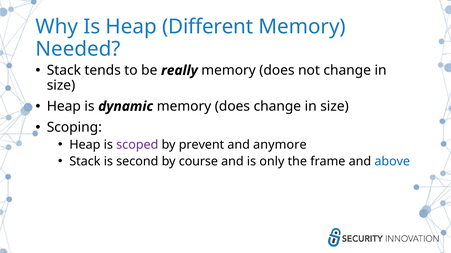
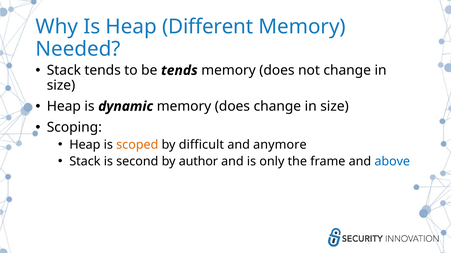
be really: really -> tends
scoped colour: purple -> orange
prevent: prevent -> difficult
course: course -> author
